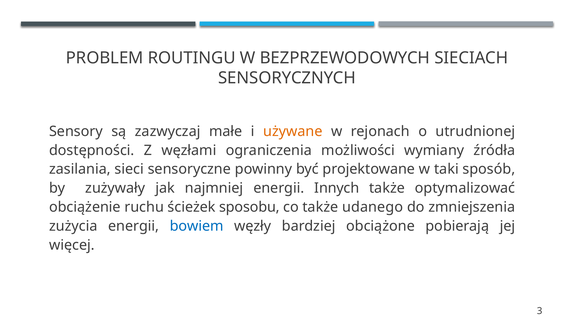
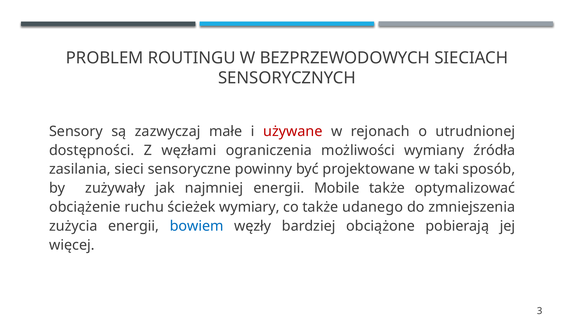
używane colour: orange -> red
Innych: Innych -> Mobile
sposobu: sposobu -> wymiary
